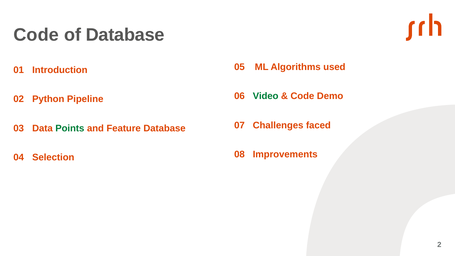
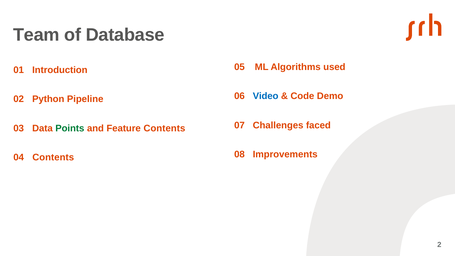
Code at (36, 35): Code -> Team
Video colour: green -> blue
Feature Database: Database -> Contents
Selection at (53, 157): Selection -> Contents
